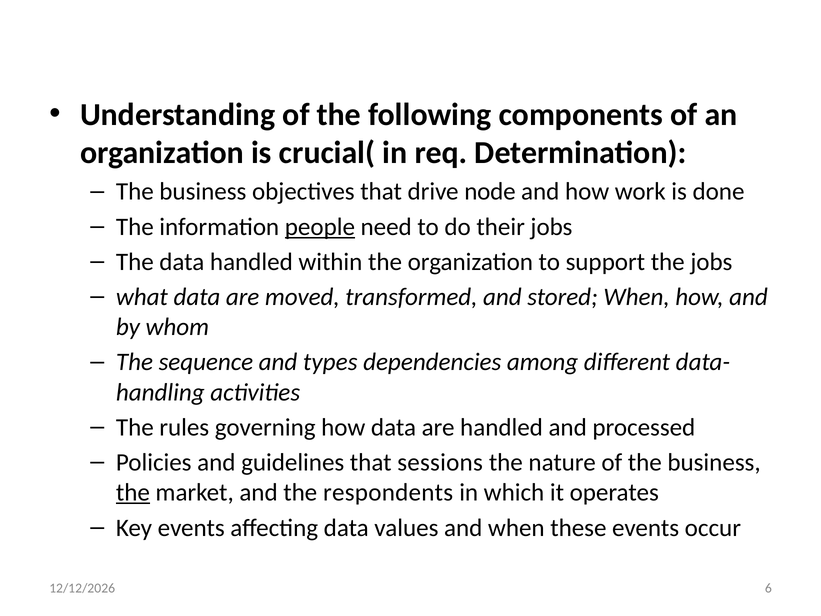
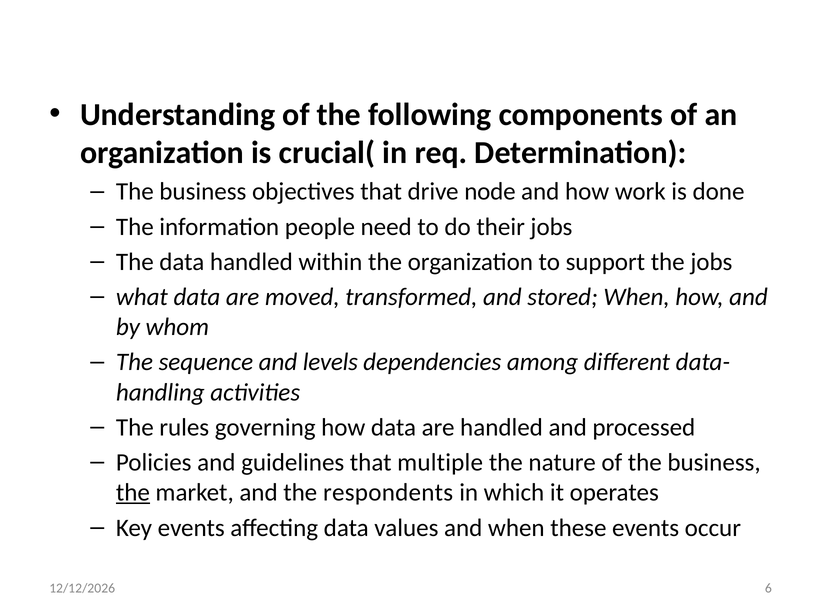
people underline: present -> none
types: types -> levels
sessions: sessions -> multiple
